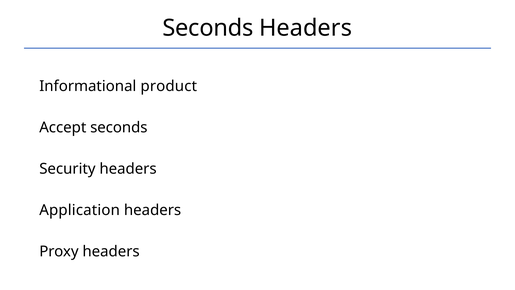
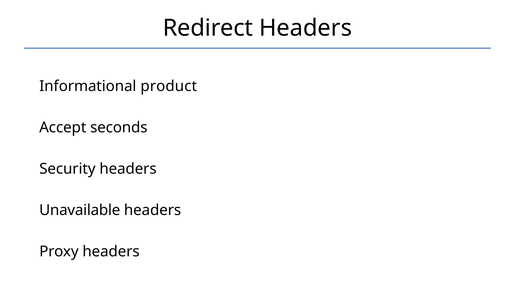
Seconds at (208, 28): Seconds -> Redirect
Application: Application -> Unavailable
